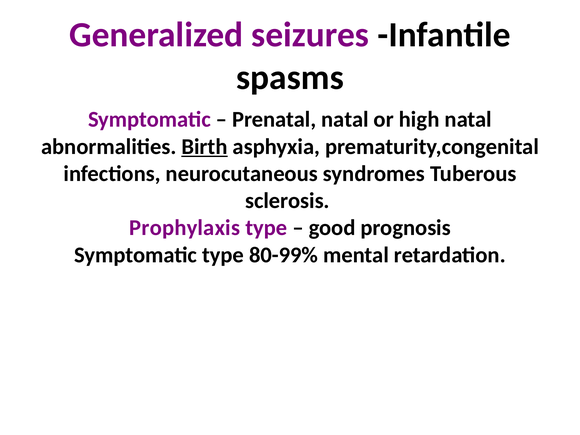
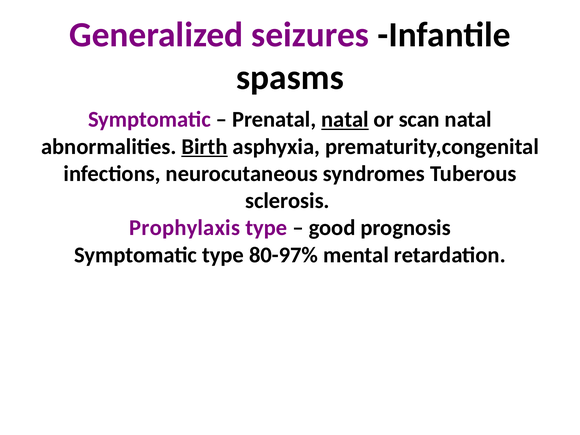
natal at (345, 120) underline: none -> present
high: high -> scan
80-99%: 80-99% -> 80-97%
